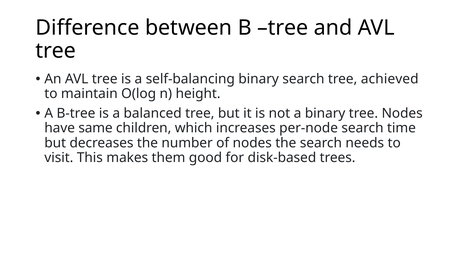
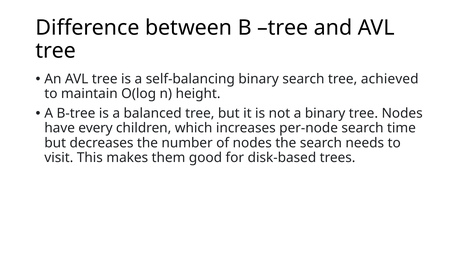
same: same -> every
